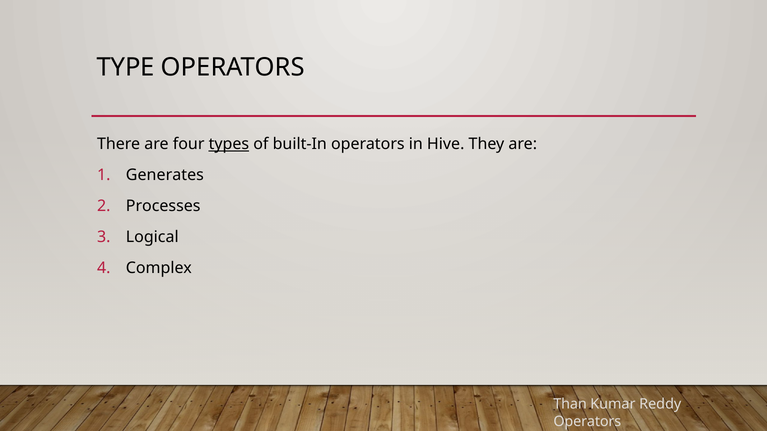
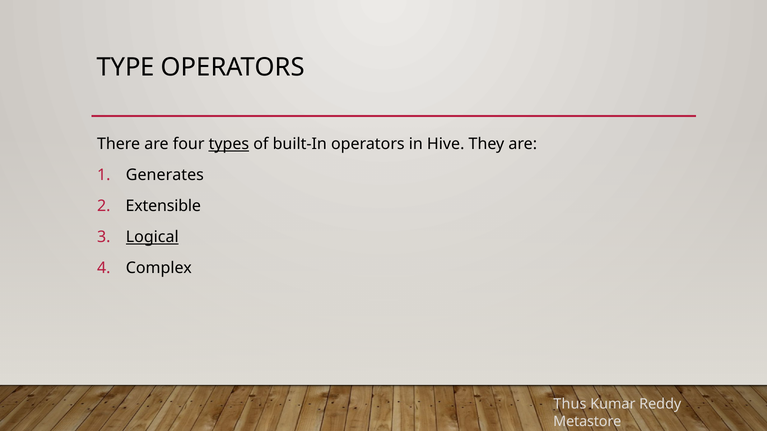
Processes: Processes -> Extensible
Logical underline: none -> present
Than: Than -> Thus
Operators at (587, 422): Operators -> Metastore
